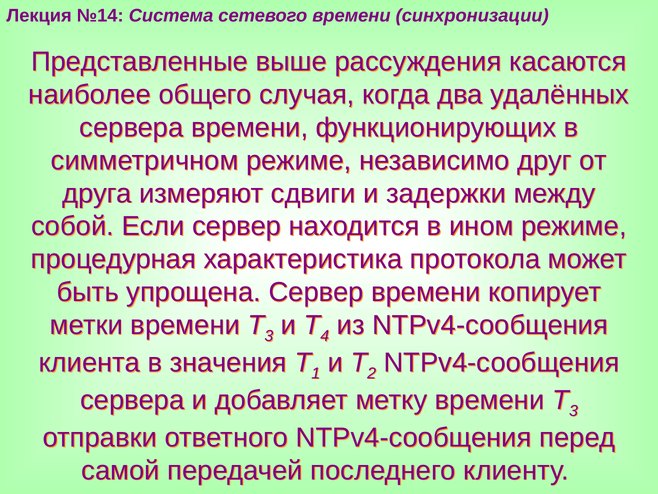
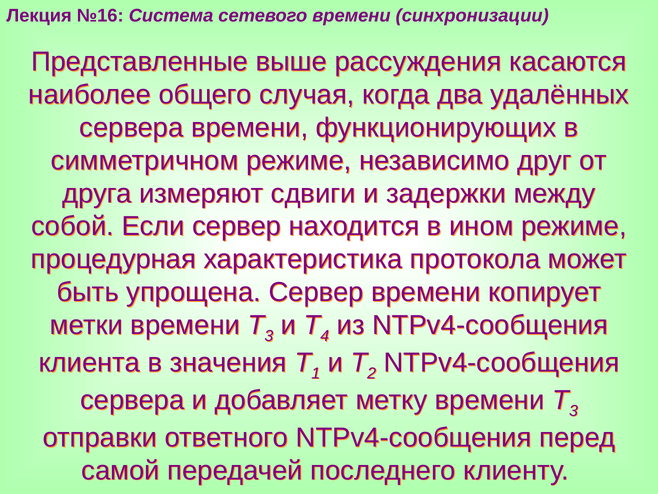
№14: №14 -> №16
